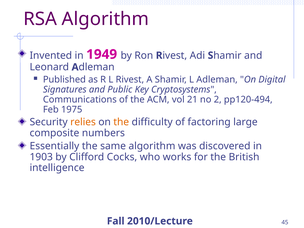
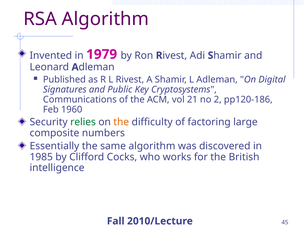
1949: 1949 -> 1979
pp120-494: pp120-494 -> pp120-186
1975: 1975 -> 1960
relies colour: orange -> green
1903: 1903 -> 1985
